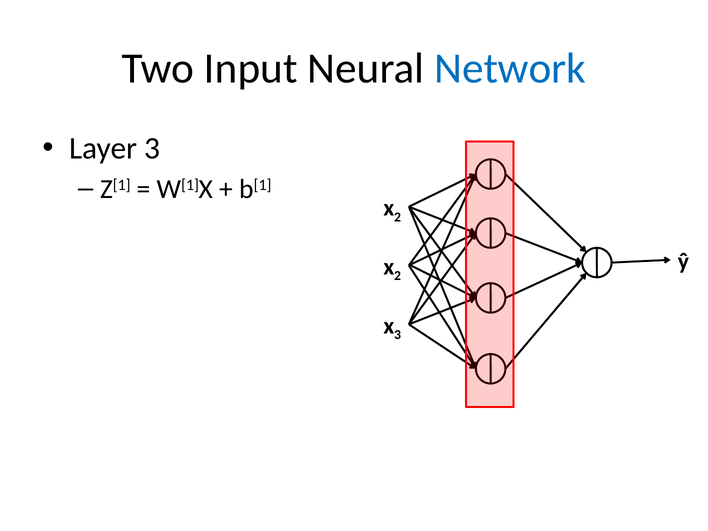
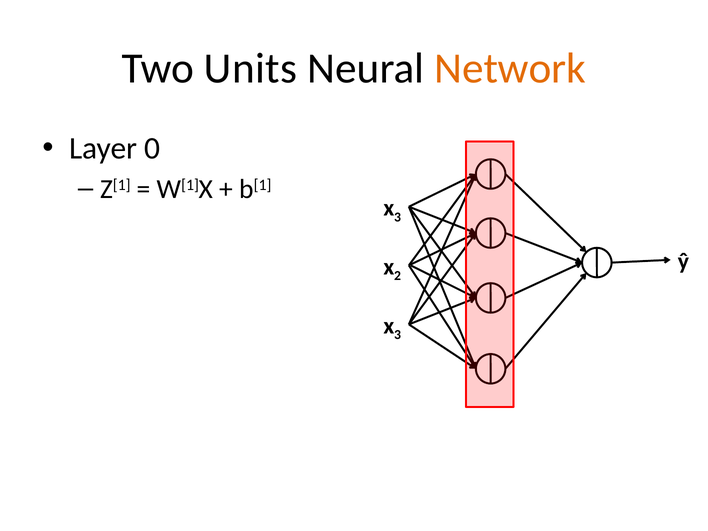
Input: Input -> Units
Network colour: blue -> orange
Layer 3: 3 -> 0
2 at (398, 217): 2 -> 3
